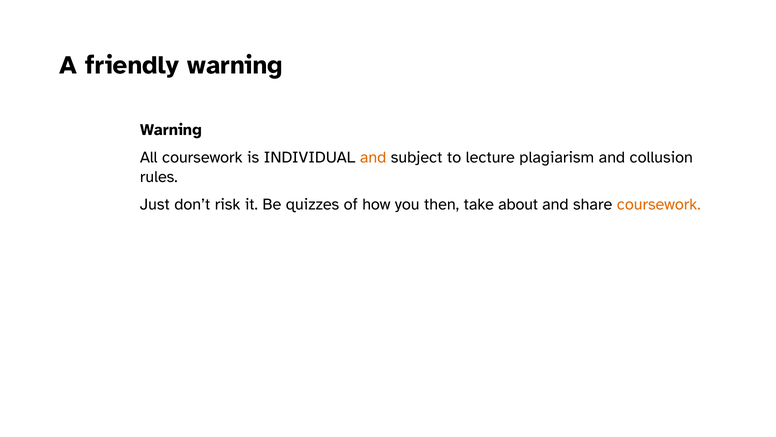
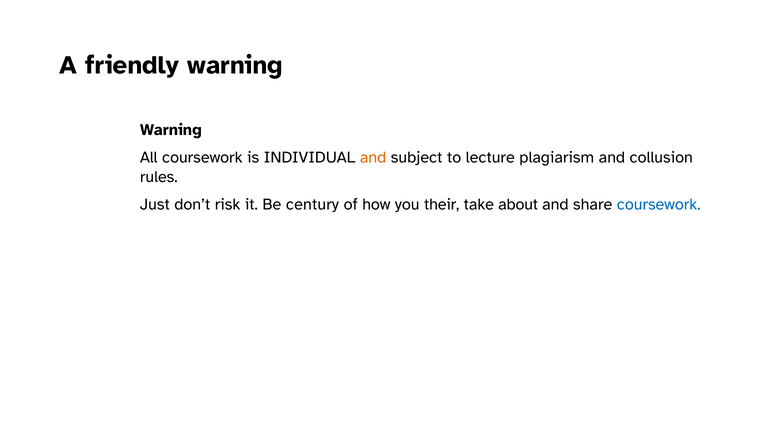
quizzes: quizzes -> century
then: then -> their
coursework at (659, 204) colour: orange -> blue
